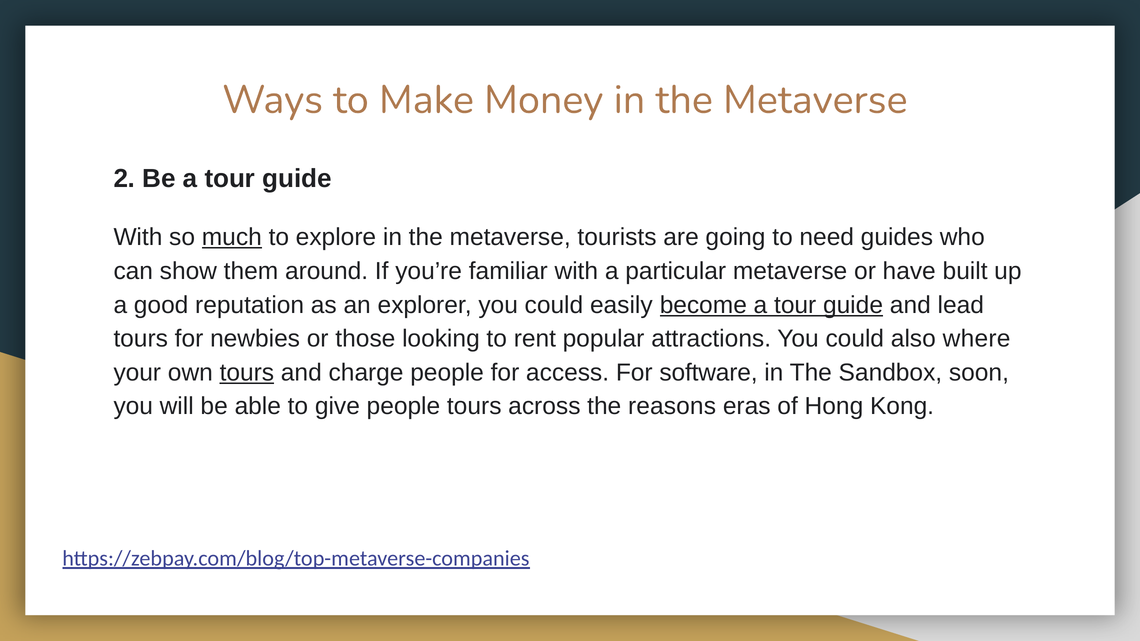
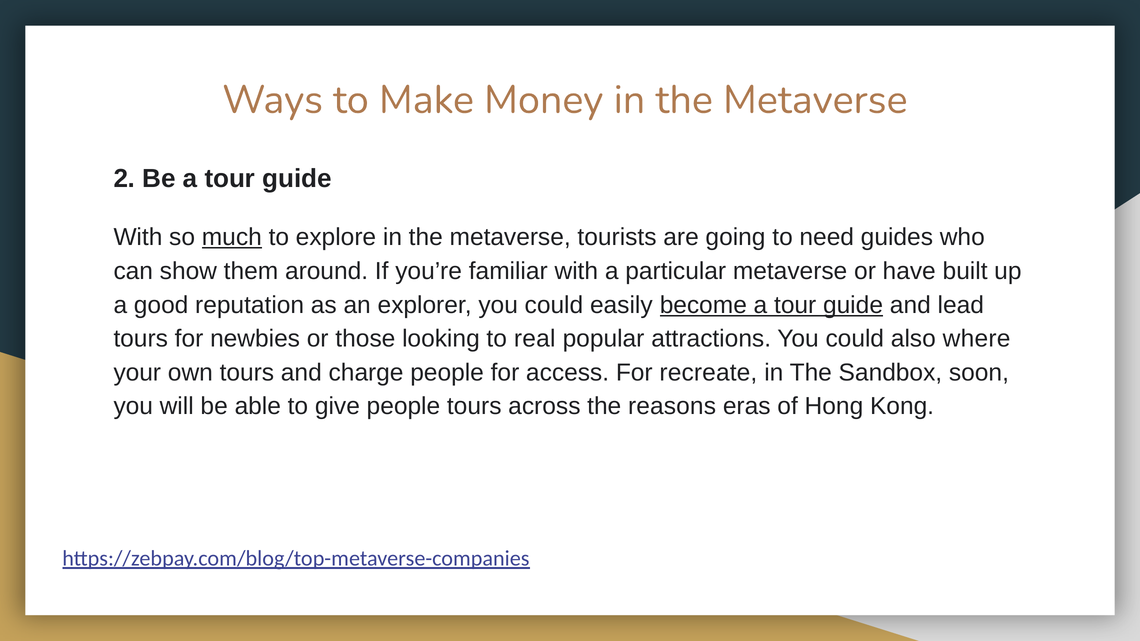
rent: rent -> real
tours at (247, 373) underline: present -> none
software: software -> recreate
